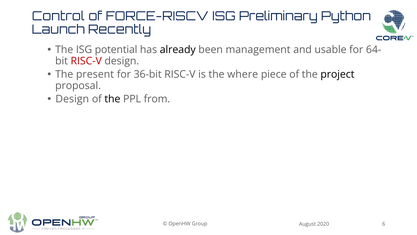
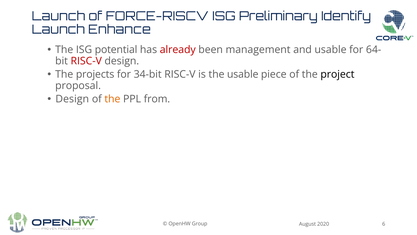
Control at (58, 16): Control -> Launch
Python: Python -> Identify
Recently: Recently -> Enhance
already colour: black -> red
present: present -> projects
36-bit: 36-bit -> 34-bit
the where: where -> usable
the at (112, 99) colour: black -> orange
